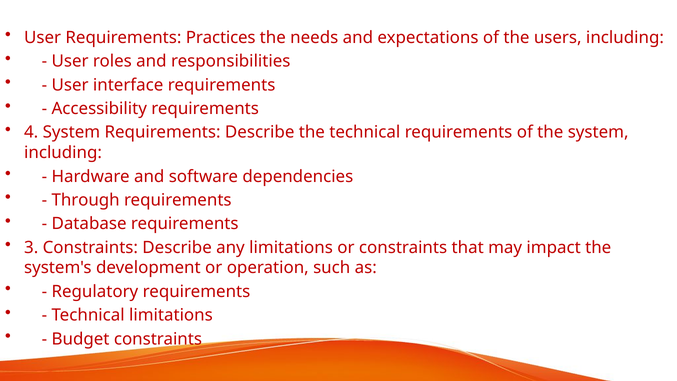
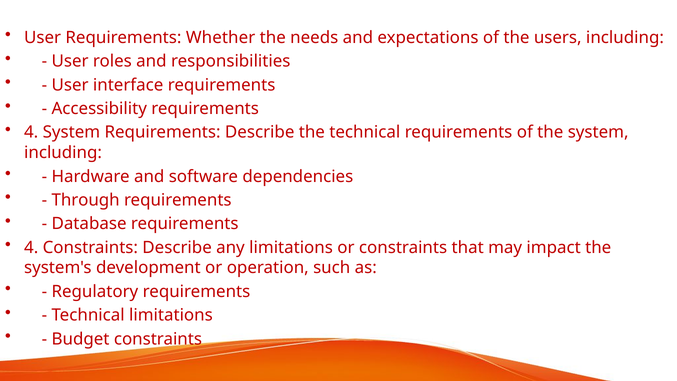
Practices: Practices -> Whether
3 at (31, 247): 3 -> 4
